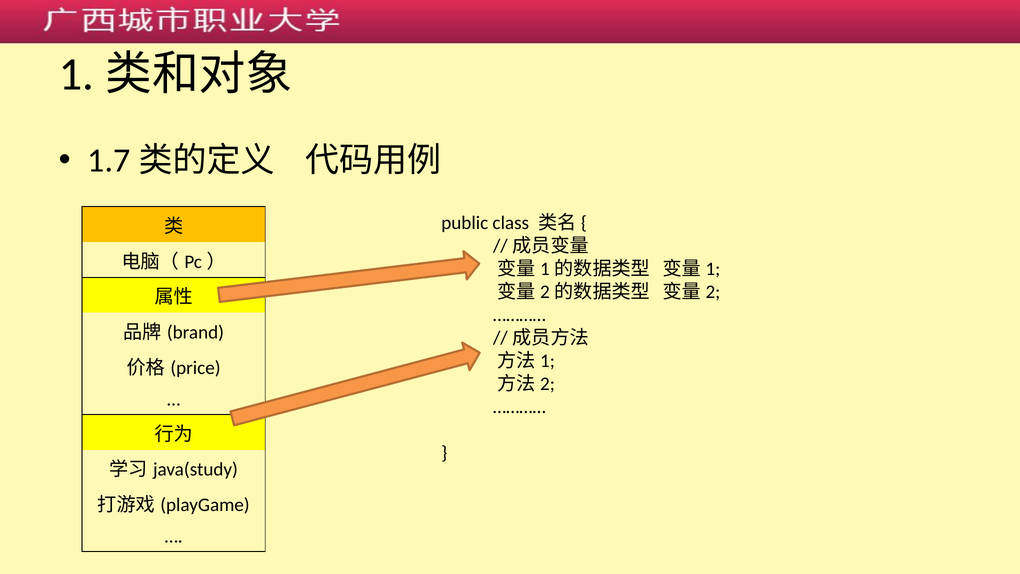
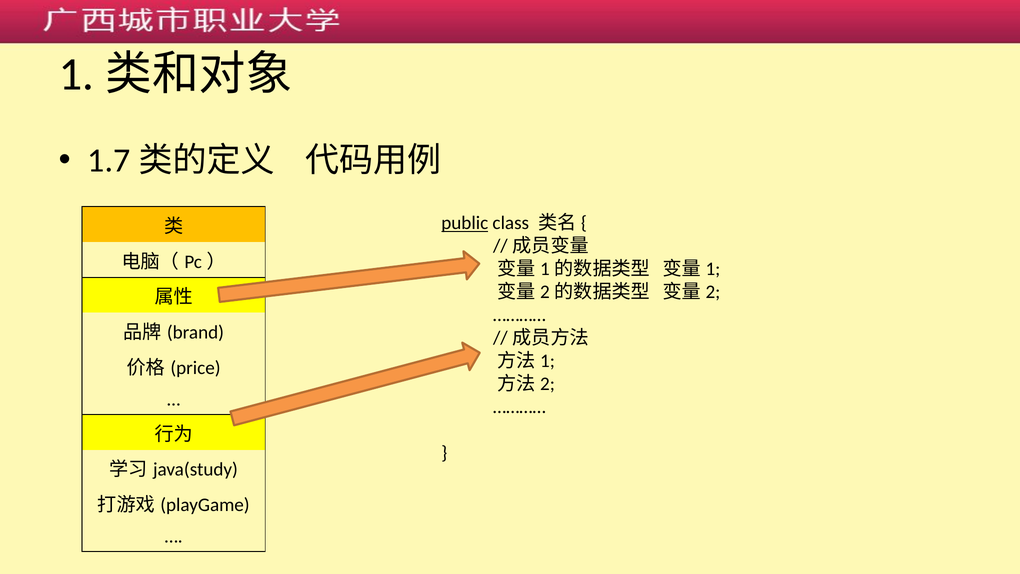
public underline: none -> present
